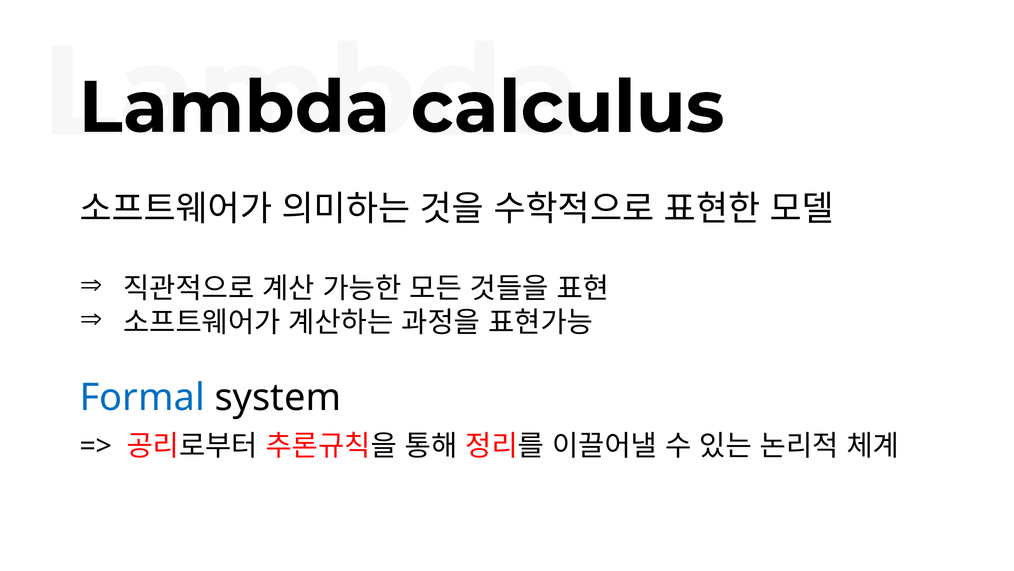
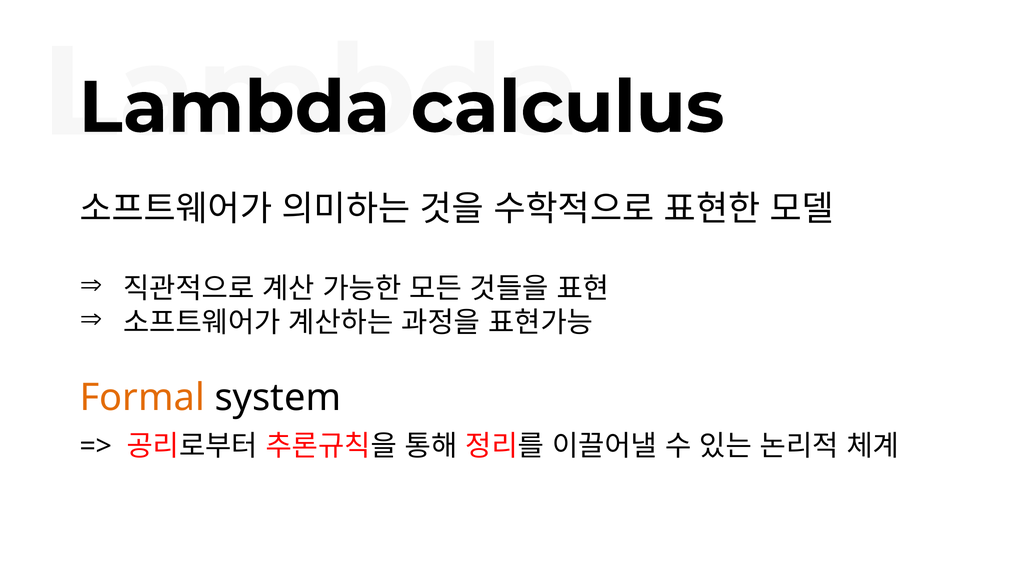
Formal colour: blue -> orange
